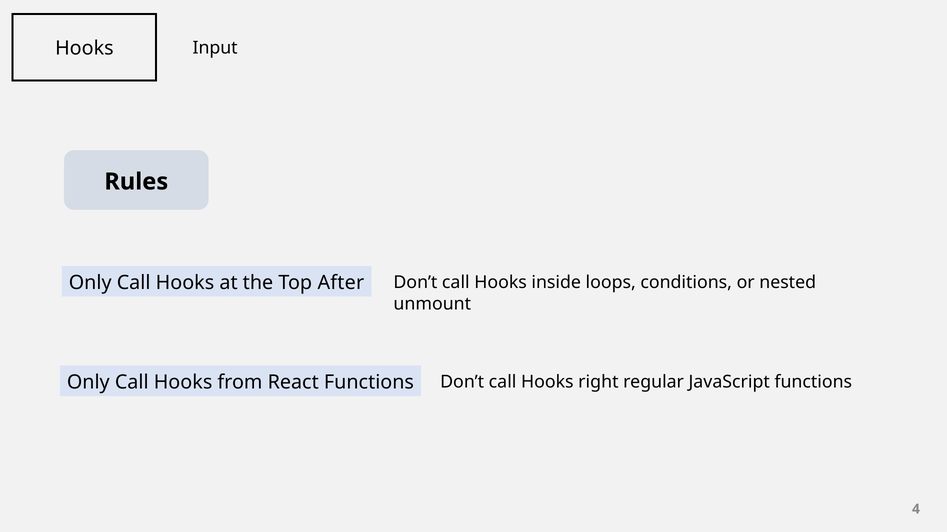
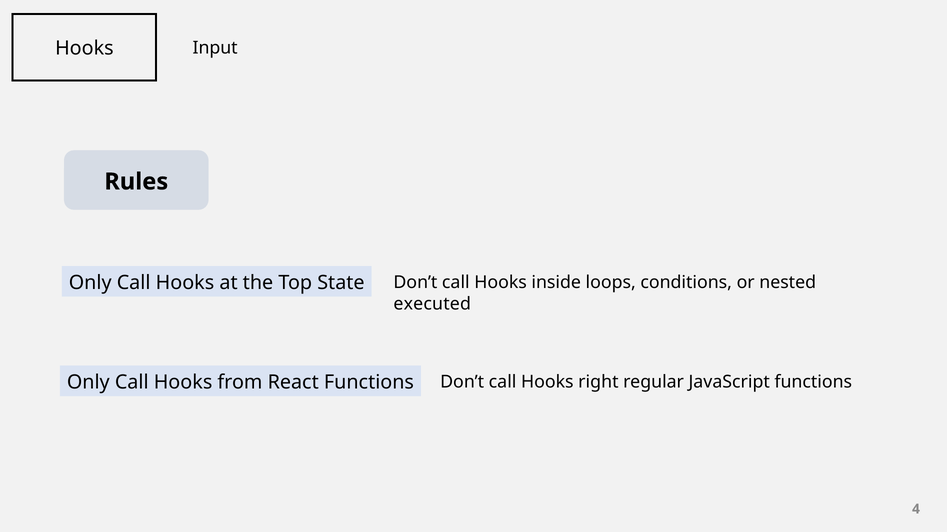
After: After -> State
unmount: unmount -> executed
